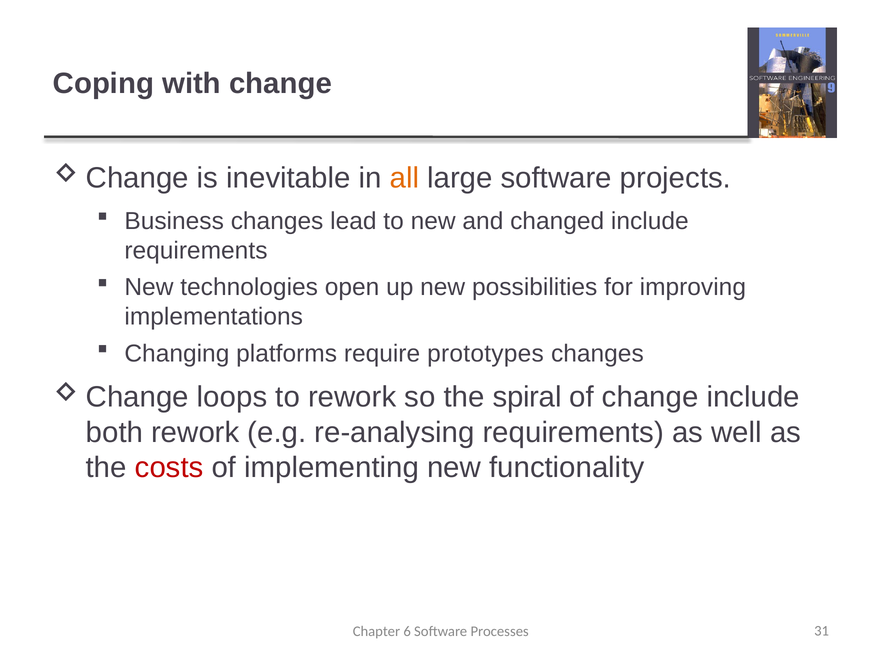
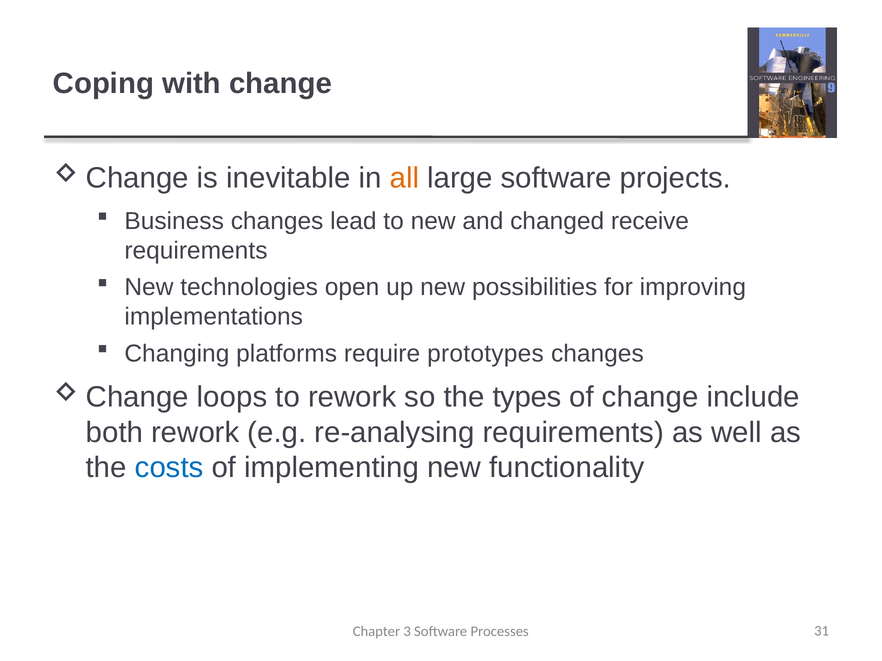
changed include: include -> receive
spiral: spiral -> types
costs colour: red -> blue
6: 6 -> 3
